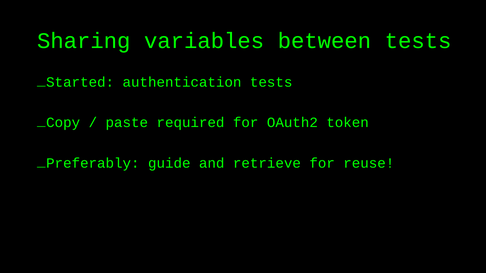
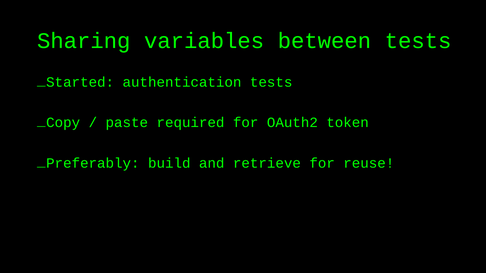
guide: guide -> build
